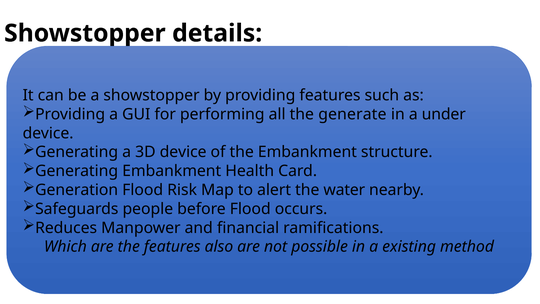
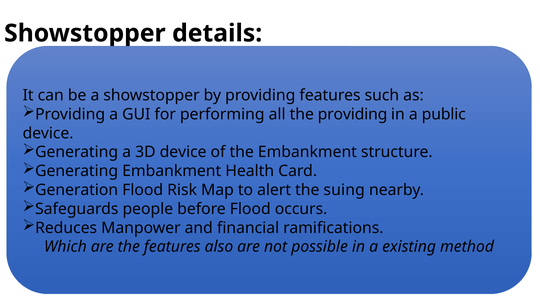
the generate: generate -> providing
under: under -> public
water: water -> suing
